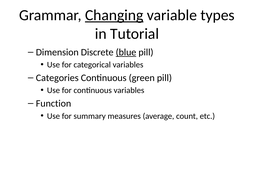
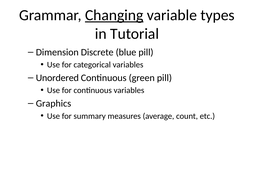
blue underline: present -> none
Categories: Categories -> Unordered
Function: Function -> Graphics
